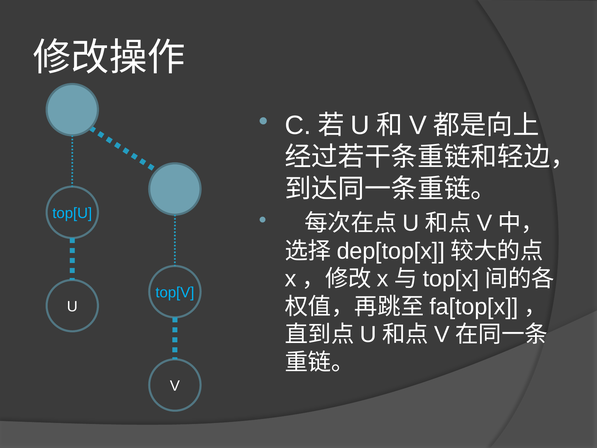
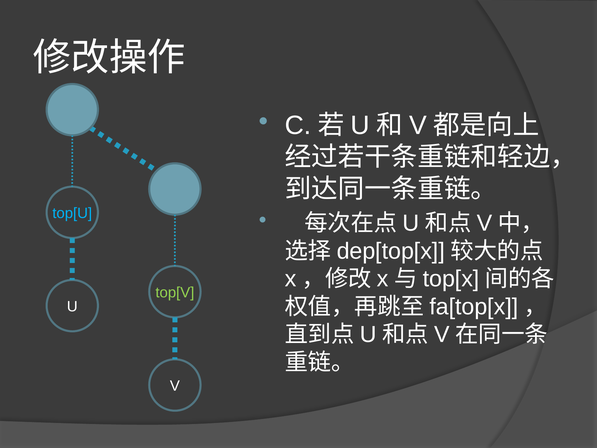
top[V colour: light blue -> light green
